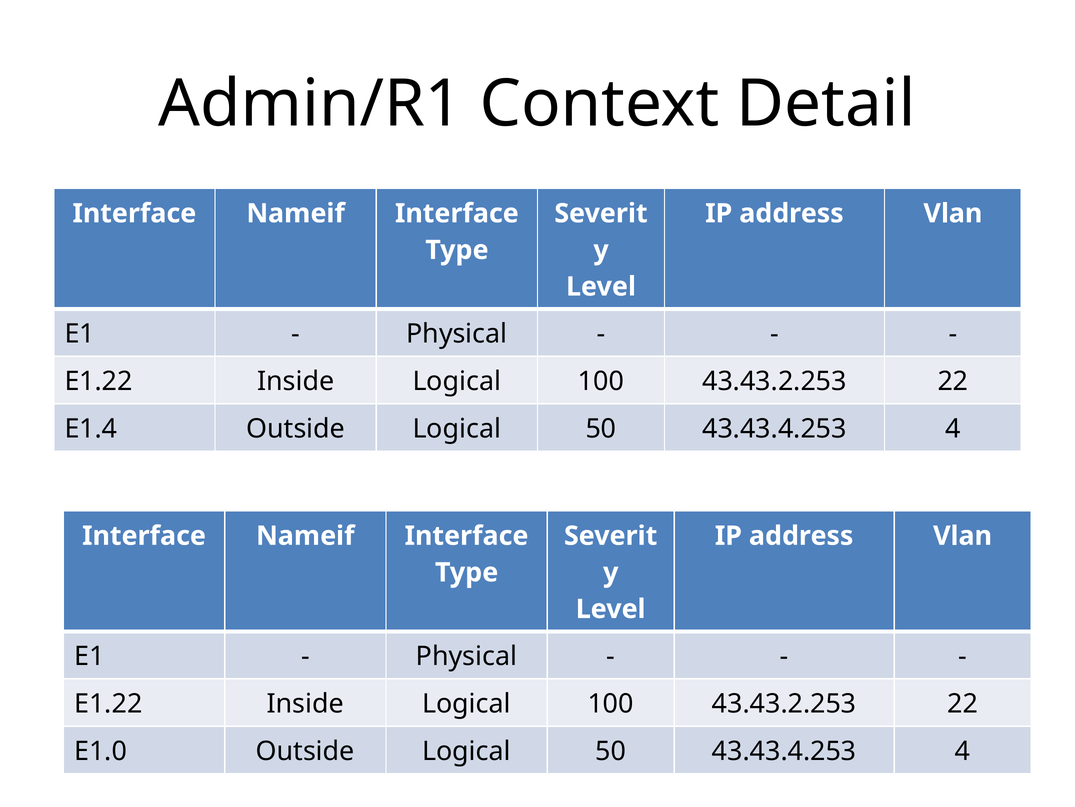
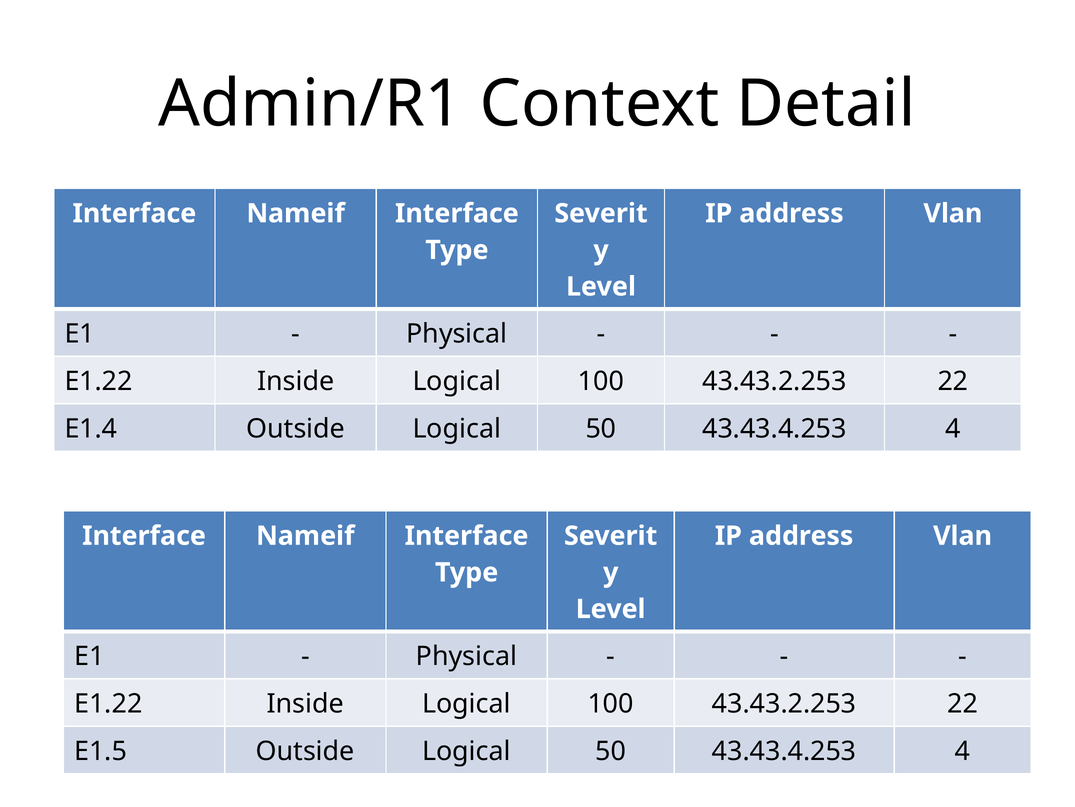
E1.0: E1.0 -> E1.5
